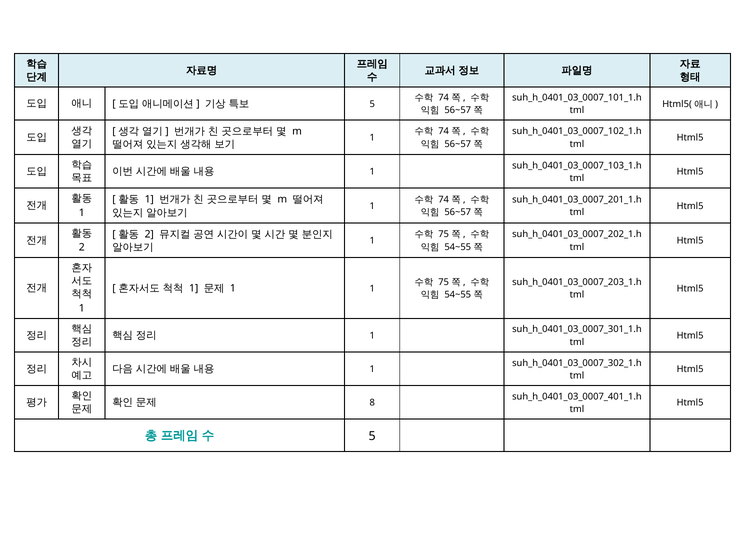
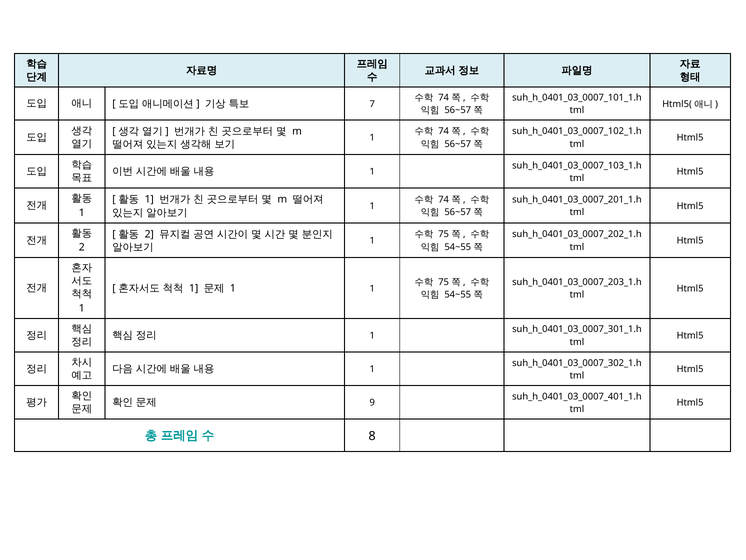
5 at (372, 104): 5 -> 7
8: 8 -> 9
5 at (372, 436): 5 -> 8
